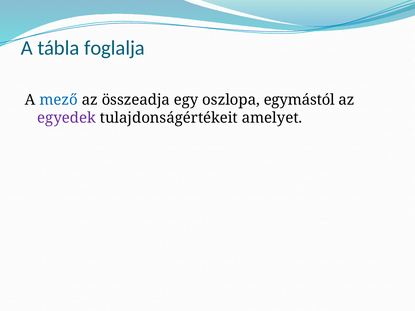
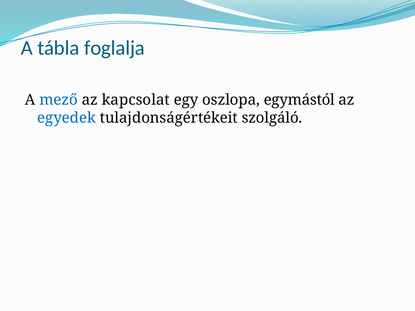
összeadja: összeadja -> kapcsolat
egyedek colour: purple -> blue
amelyet: amelyet -> szolgáló
